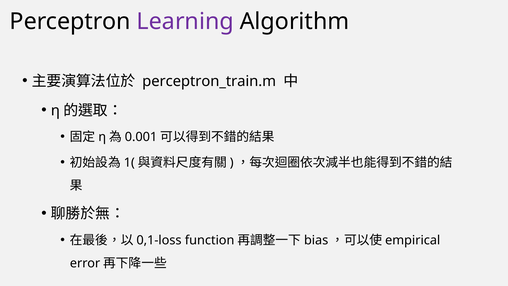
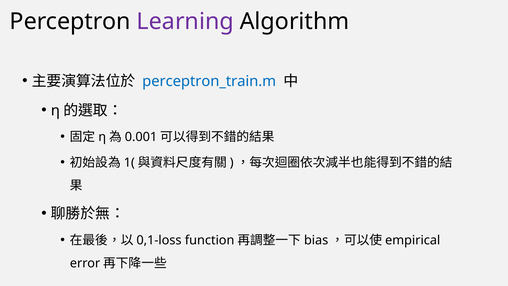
perceptron_train.m colour: black -> blue
